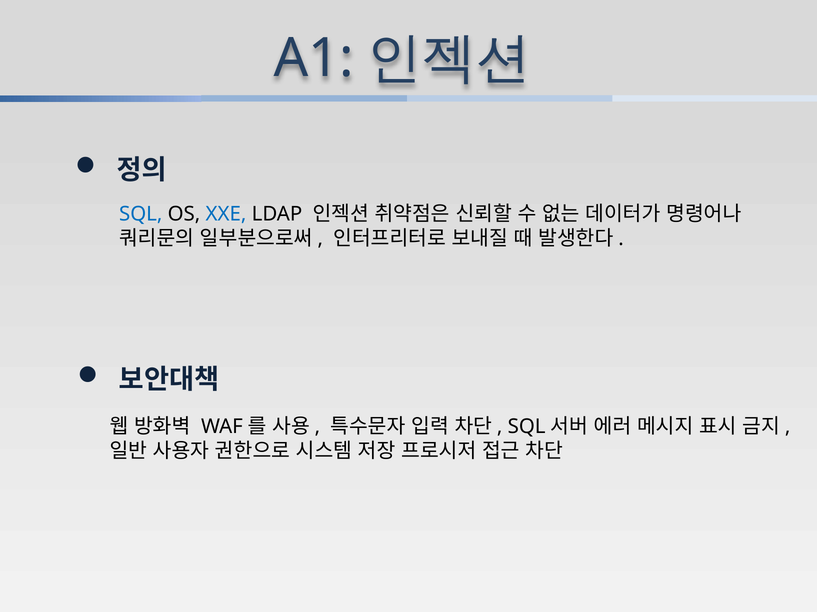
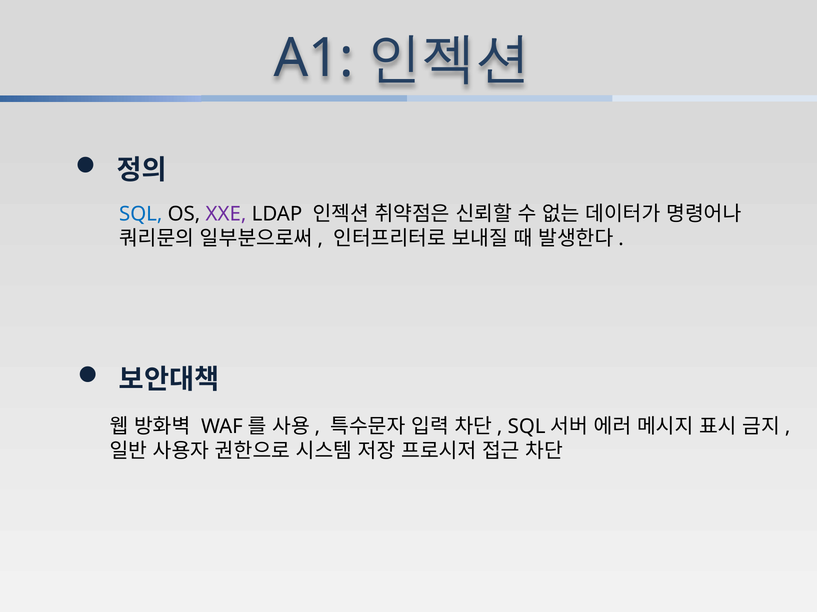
XXE colour: blue -> purple
